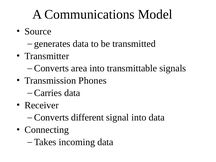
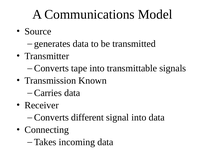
area: area -> tape
Phones: Phones -> Known
